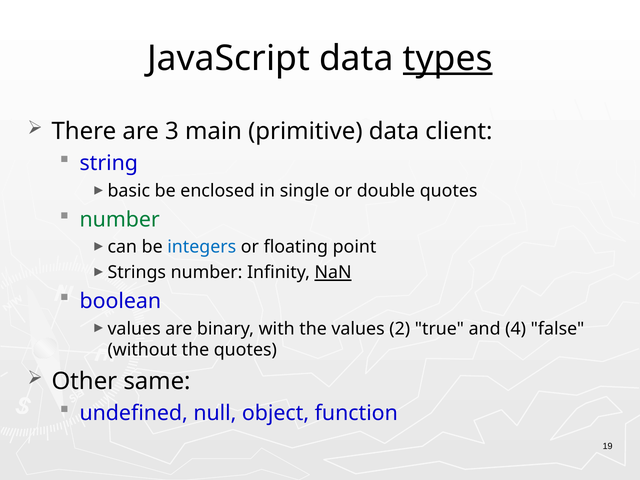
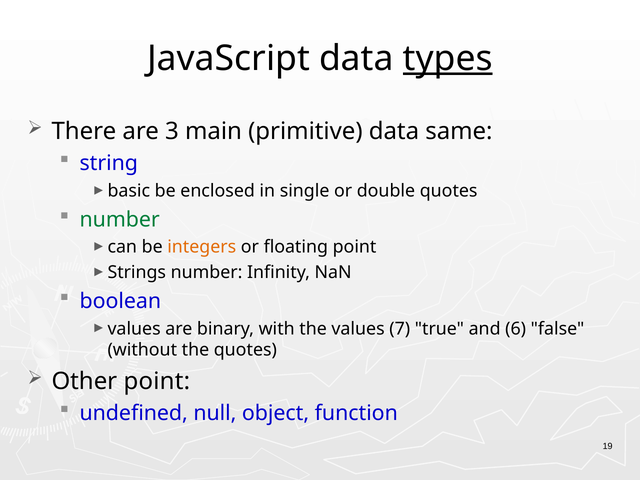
client: client -> same
integers colour: blue -> orange
NaN underline: present -> none
2: 2 -> 7
4: 4 -> 6
Other same: same -> point
